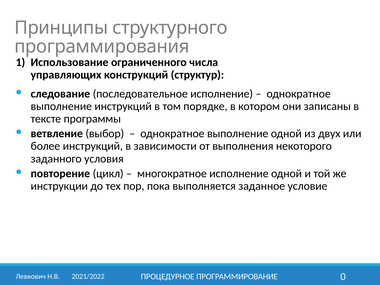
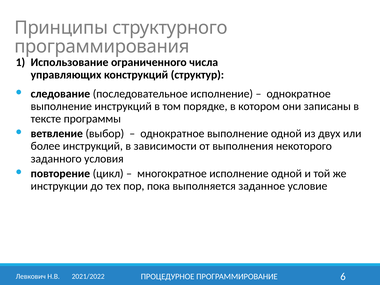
0: 0 -> 6
